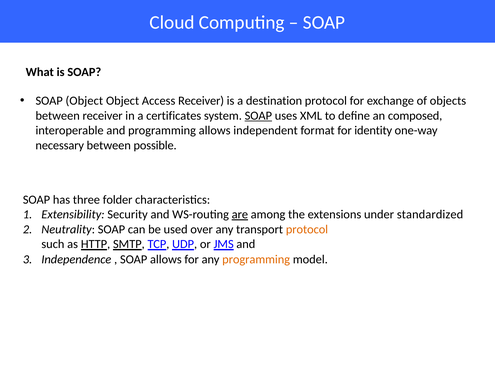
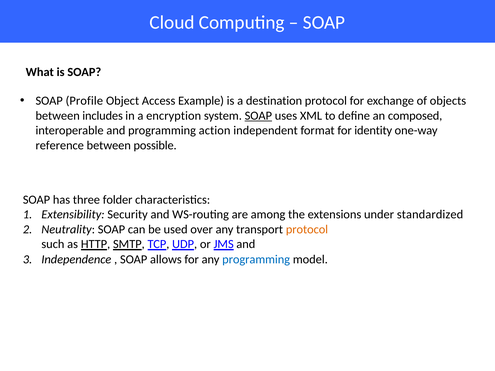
SOAP Object: Object -> Profile
Access Receiver: Receiver -> Example
between receiver: receiver -> includes
certificates: certificates -> encryption
programming allows: allows -> action
necessary: necessary -> reference
are underline: present -> none
programming at (256, 259) colour: orange -> blue
